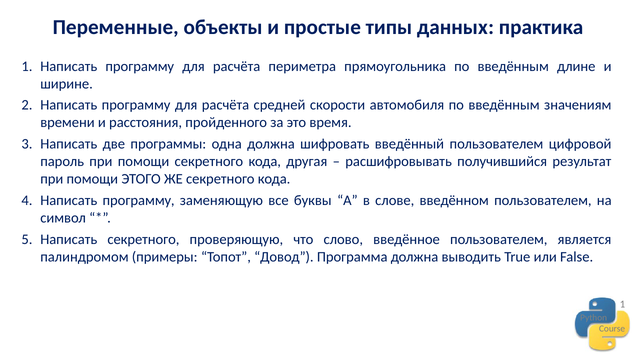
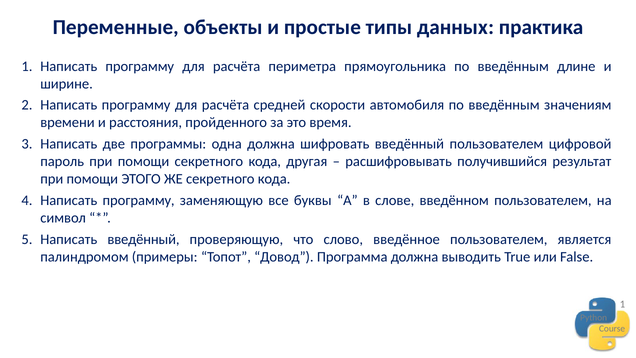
Написать секретного: секретного -> введённый
